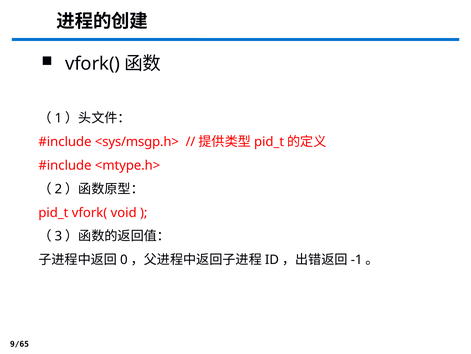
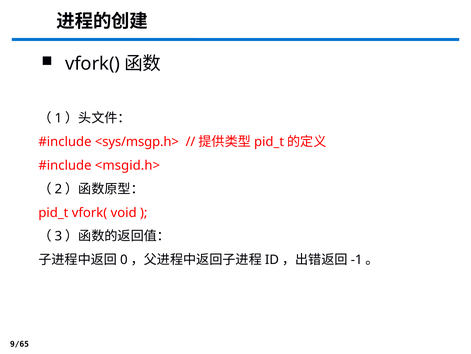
<mtype.h>: <mtype.h> -> <msgid.h>
